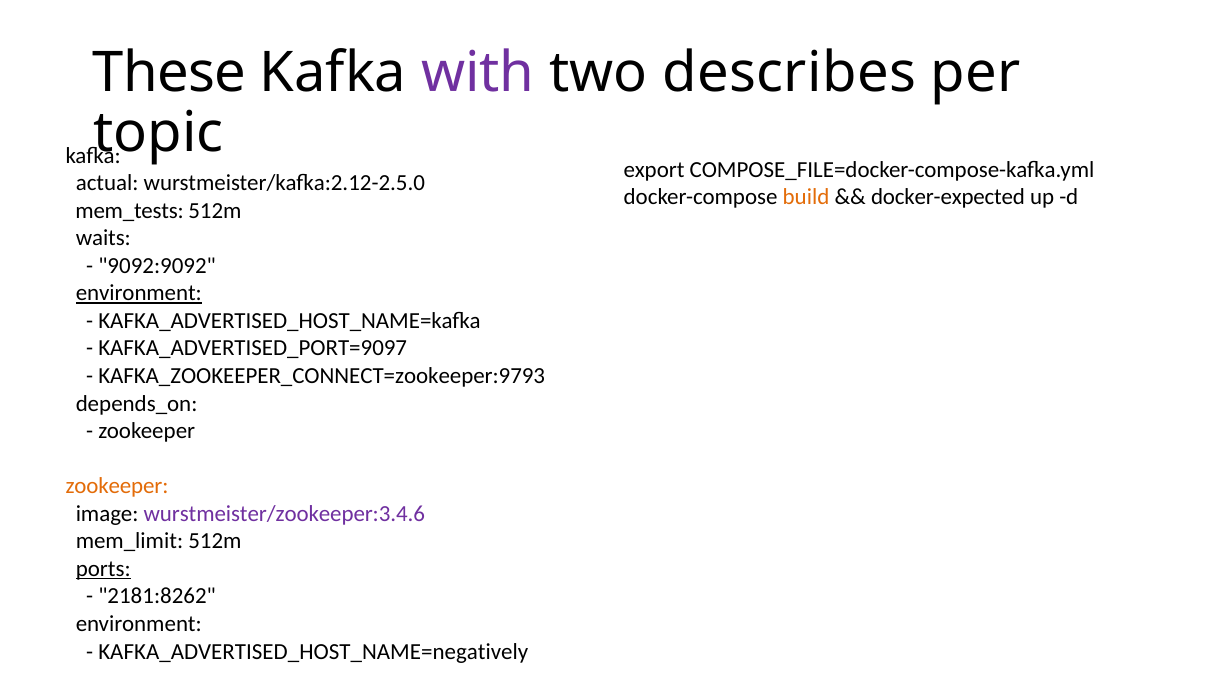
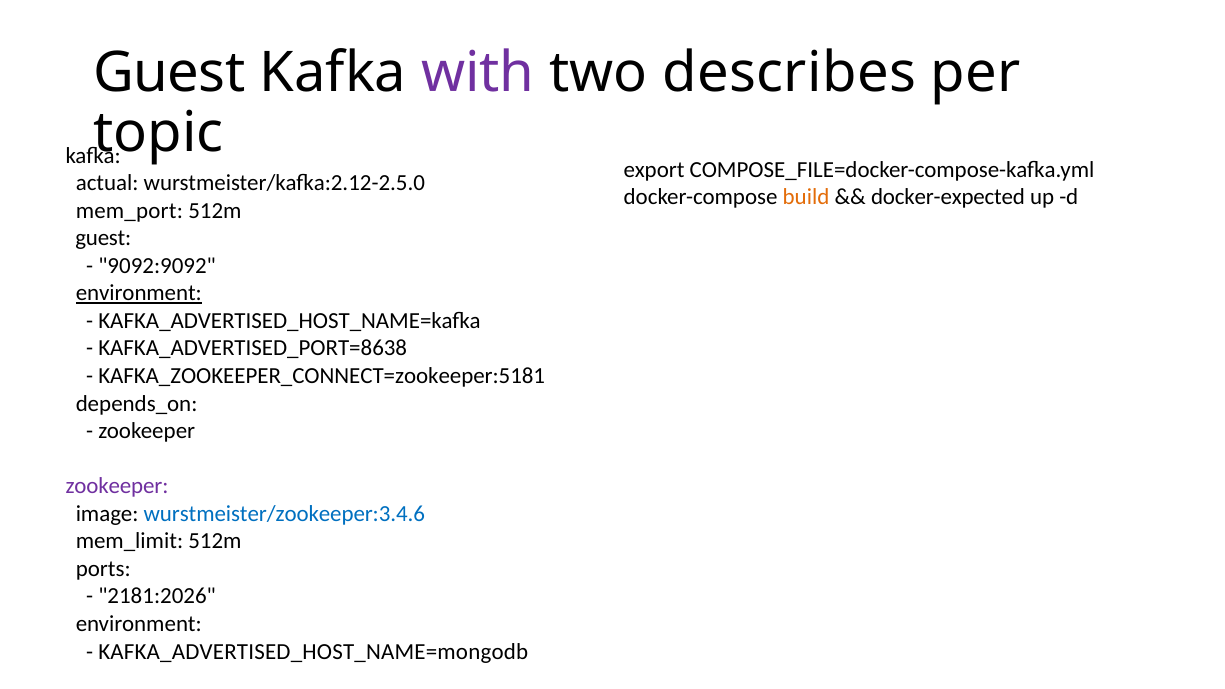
These at (169, 73): These -> Guest
mem_tests: mem_tests -> mem_port
waits at (103, 238): waits -> guest
KAFKA_ADVERTISED_PORT=9097: KAFKA_ADVERTISED_PORT=9097 -> KAFKA_ADVERTISED_PORT=8638
KAFKA_ZOOKEEPER_CONNECT=zookeeper:9793: KAFKA_ZOOKEEPER_CONNECT=zookeeper:9793 -> KAFKA_ZOOKEEPER_CONNECT=zookeeper:5181
zookeeper at (117, 486) colour: orange -> purple
wurstmeister/zookeeper:3.4.6 colour: purple -> blue
ports underline: present -> none
2181:8262: 2181:8262 -> 2181:2026
KAFKA_ADVERTISED_HOST_NAME=negatively: KAFKA_ADVERTISED_HOST_NAME=negatively -> KAFKA_ADVERTISED_HOST_NAME=mongodb
